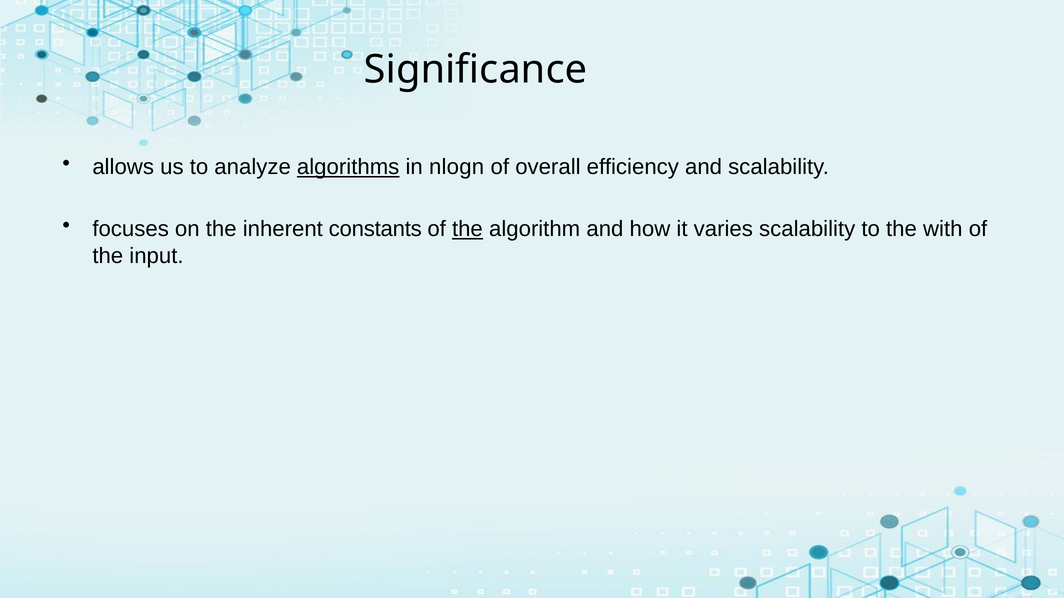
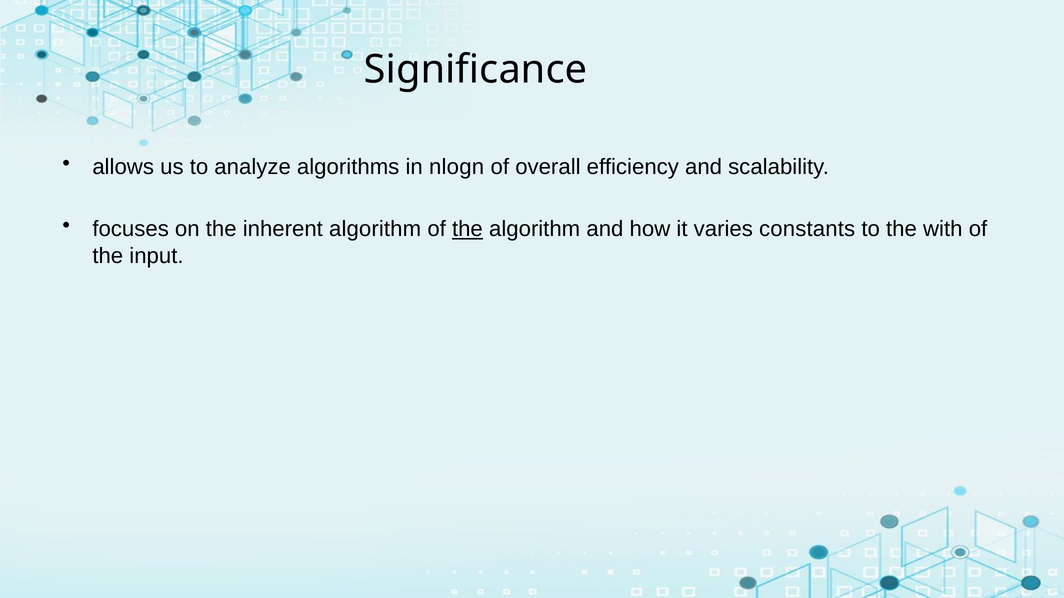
algorithms underline: present -> none
inherent constants: constants -> algorithm
varies scalability: scalability -> constants
